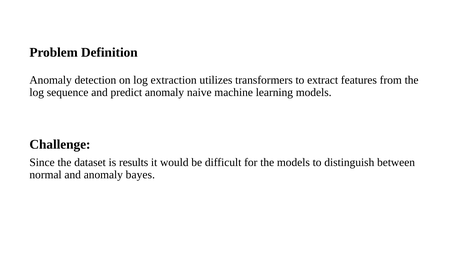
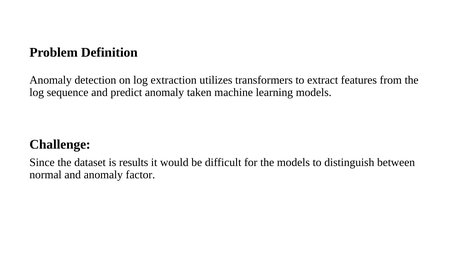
naive: naive -> taken
bayes: bayes -> factor
